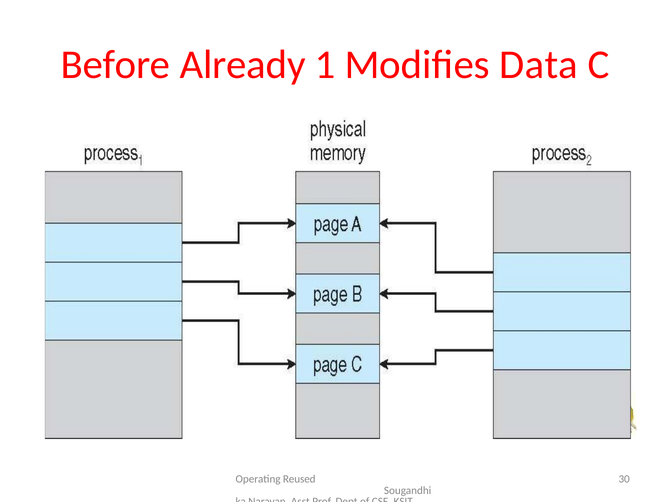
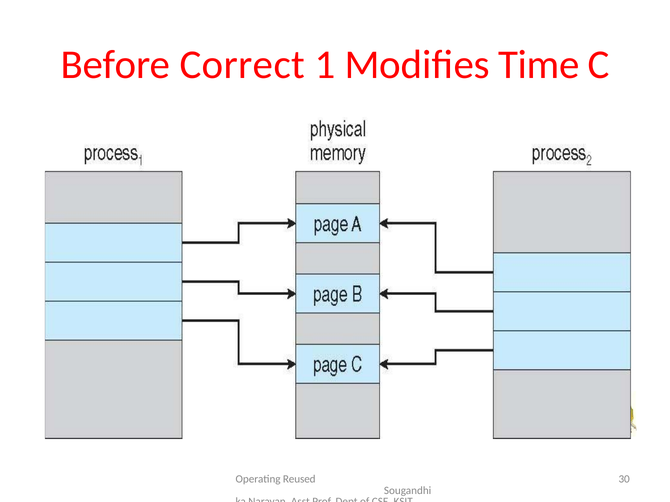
Already: Already -> Correct
Data: Data -> Time
